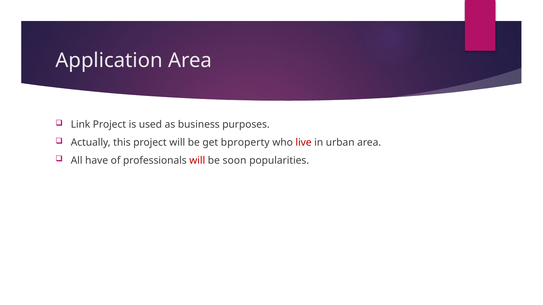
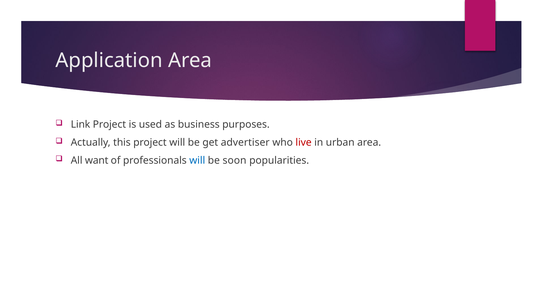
bproperty: bproperty -> advertiser
have: have -> want
will at (197, 161) colour: red -> blue
